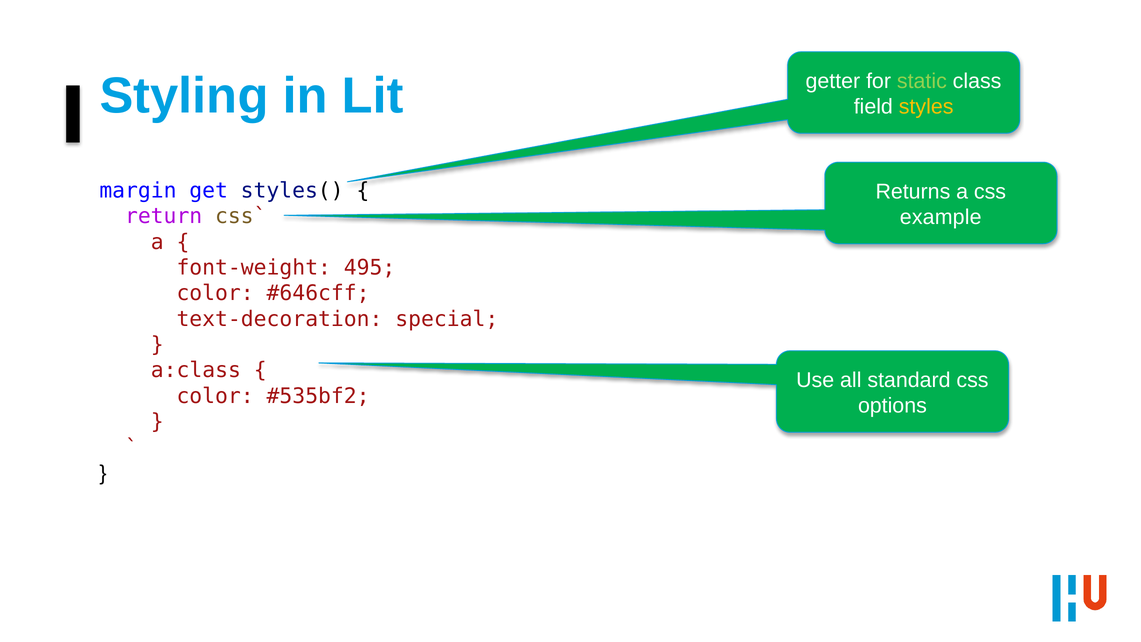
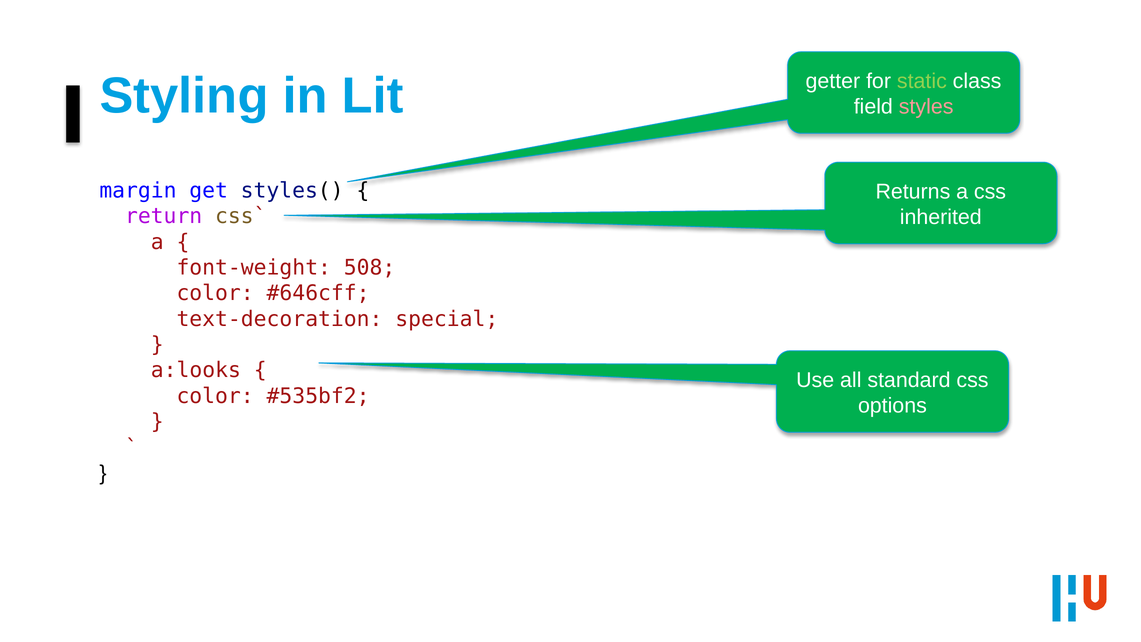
styles colour: yellow -> pink
example: example -> inherited
495: 495 -> 508
a:class: a:class -> a:looks
